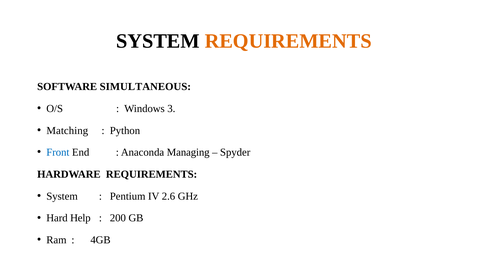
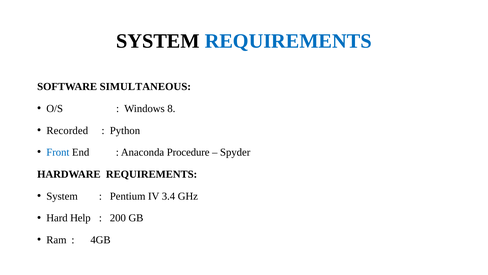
REQUIREMENTS at (288, 41) colour: orange -> blue
3: 3 -> 8
Matching: Matching -> Recorded
Managing: Managing -> Procedure
2.6: 2.6 -> 3.4
